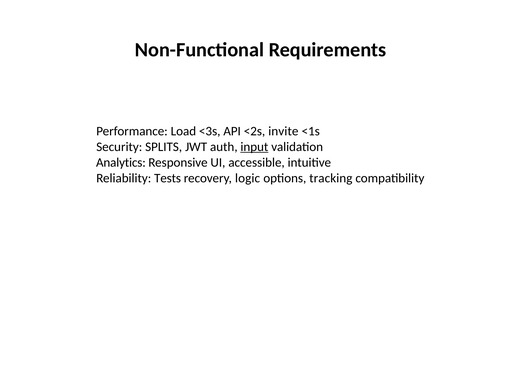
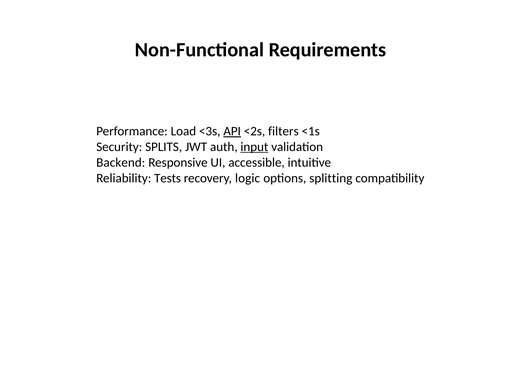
API underline: none -> present
invite: invite -> filters
Analytics: Analytics -> Backend
tracking: tracking -> splitting
